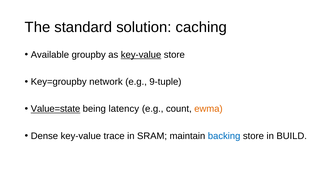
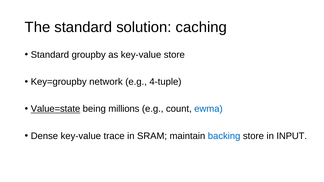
Available at (50, 55): Available -> Standard
key-value at (141, 55) underline: present -> none
9-tuple: 9-tuple -> 4-tuple
latency: latency -> millions
ewma colour: orange -> blue
BUILD: BUILD -> INPUT
